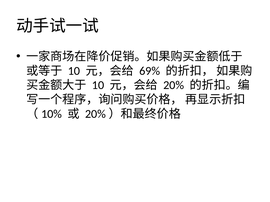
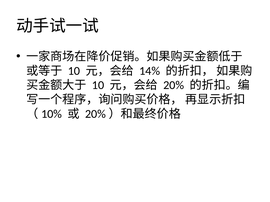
69%: 69% -> 14%
